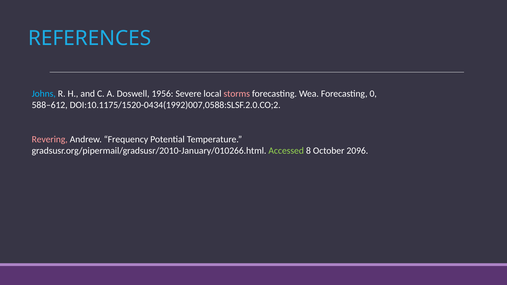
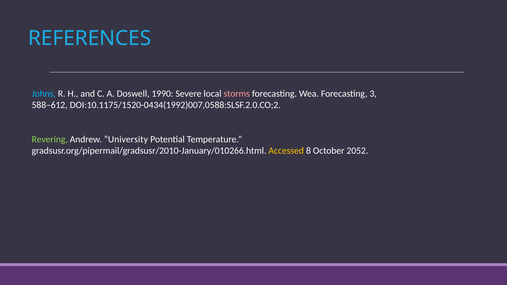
1956: 1956 -> 1990
0: 0 -> 3
Revering colour: pink -> light green
Frequency: Frequency -> University
Accessed colour: light green -> yellow
2096: 2096 -> 2052
